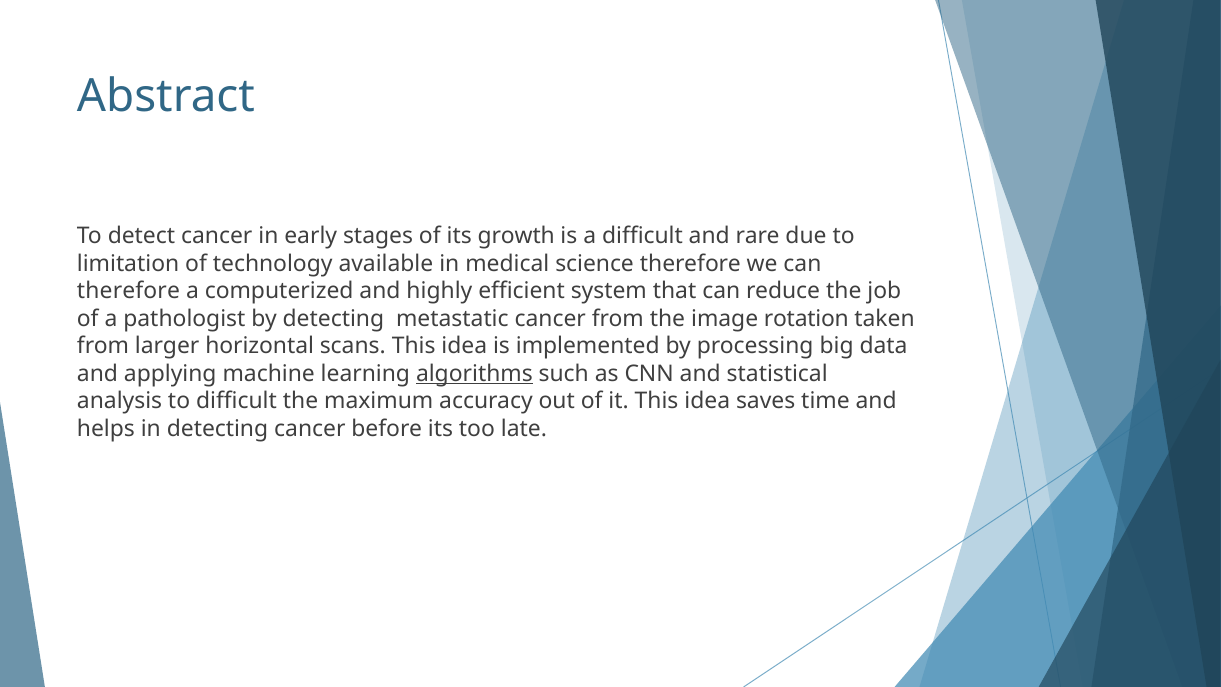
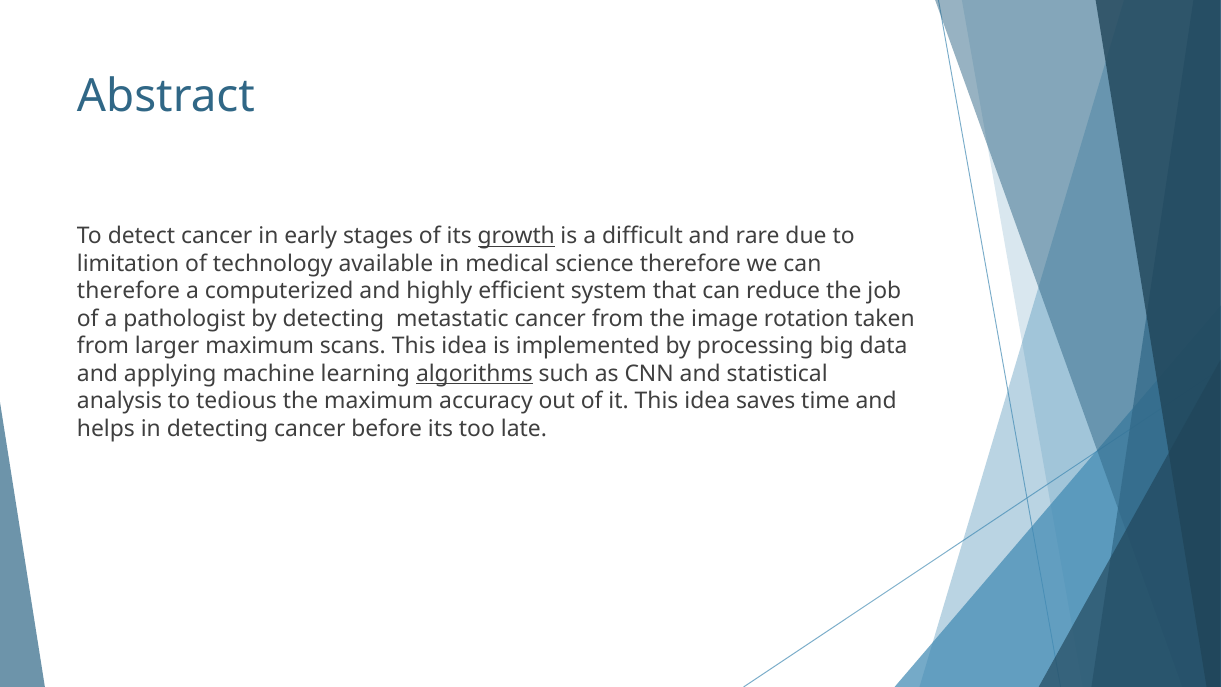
growth underline: none -> present
larger horizontal: horizontal -> maximum
to difficult: difficult -> tedious
